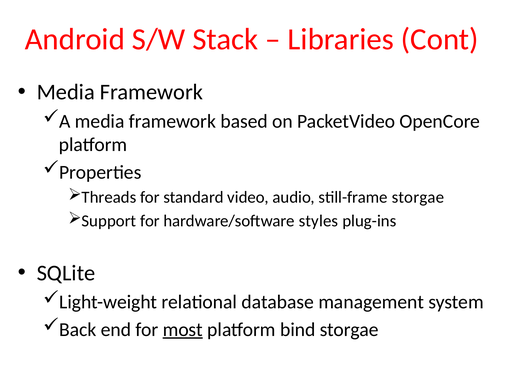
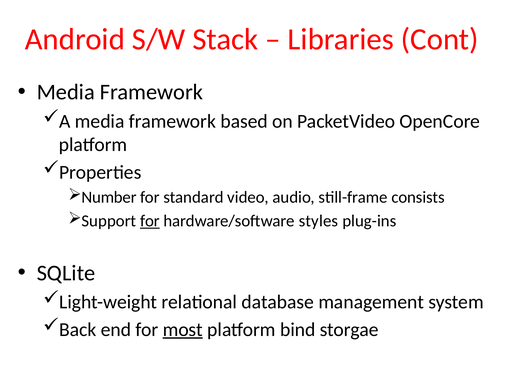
Threads: Threads -> Number
still-frame storgae: storgae -> consists
for at (150, 221) underline: none -> present
